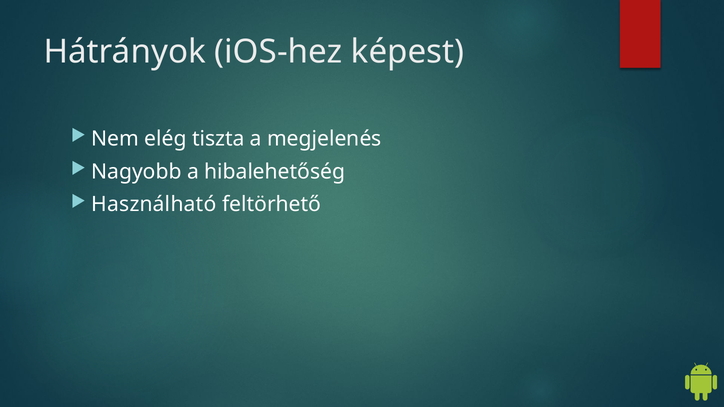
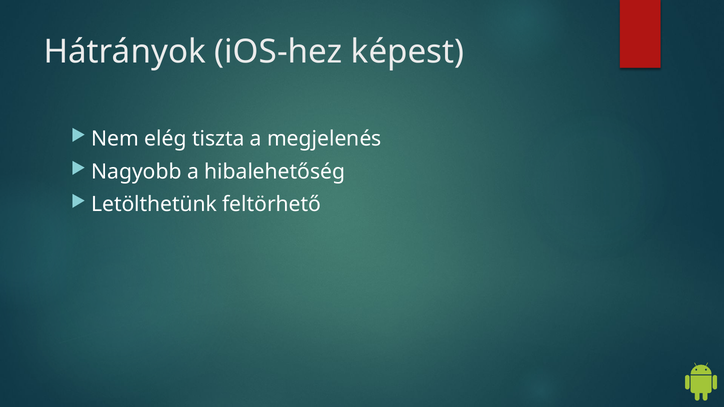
Használható: Használható -> Letölthetünk
